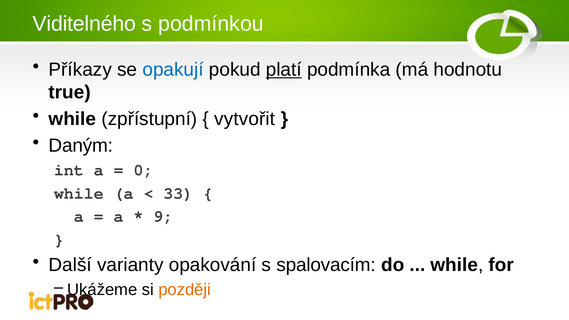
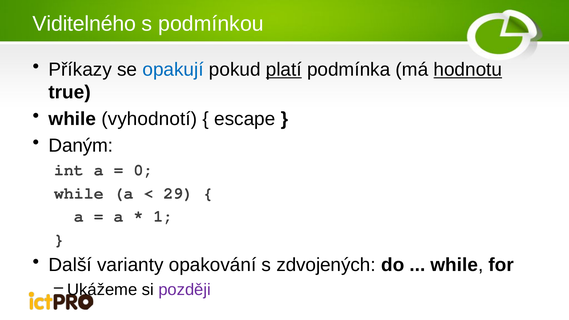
hodnotu underline: none -> present
zpřístupní: zpřístupní -> vyhodnotí
vytvořit: vytvořit -> escape
33: 33 -> 29
9: 9 -> 1
spalovacím: spalovacím -> zdvojených
později colour: orange -> purple
